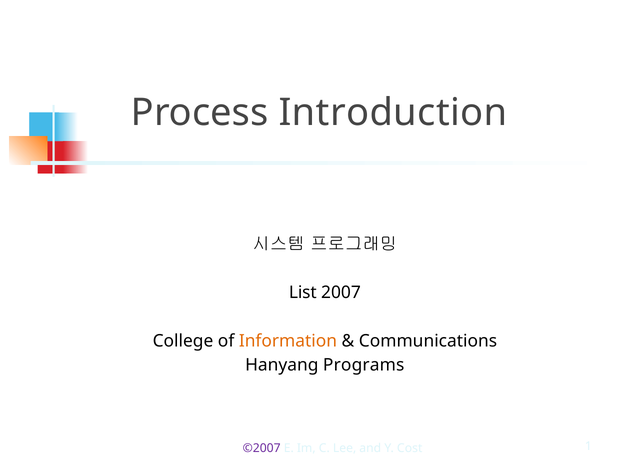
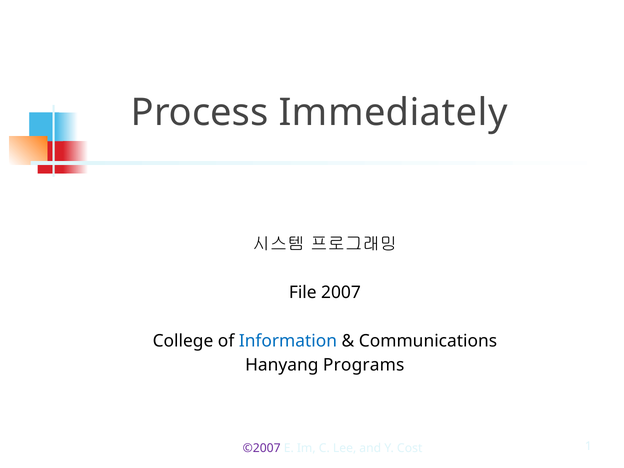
Introduction: Introduction -> Immediately
List: List -> File
Information colour: orange -> blue
